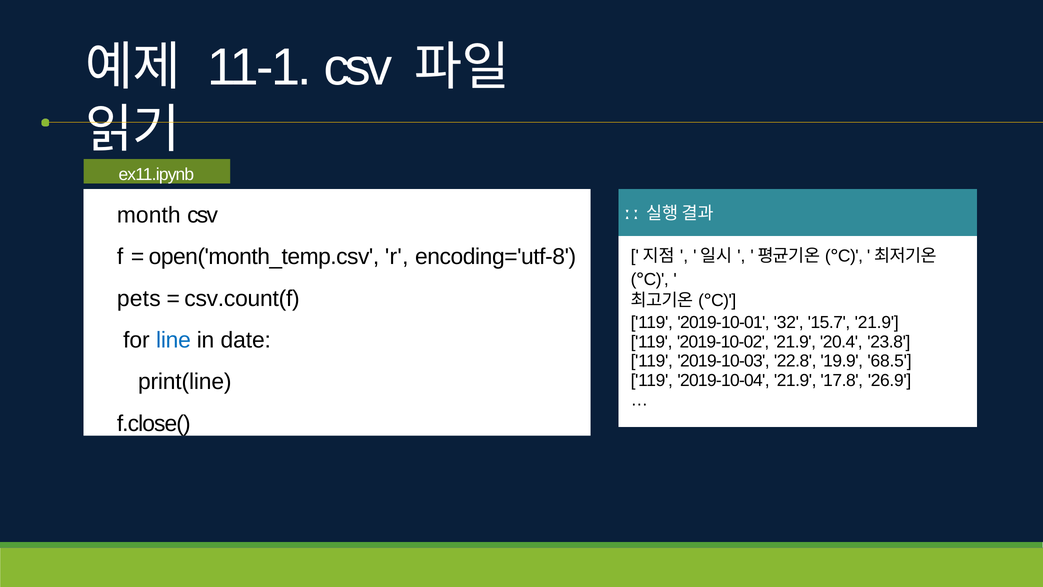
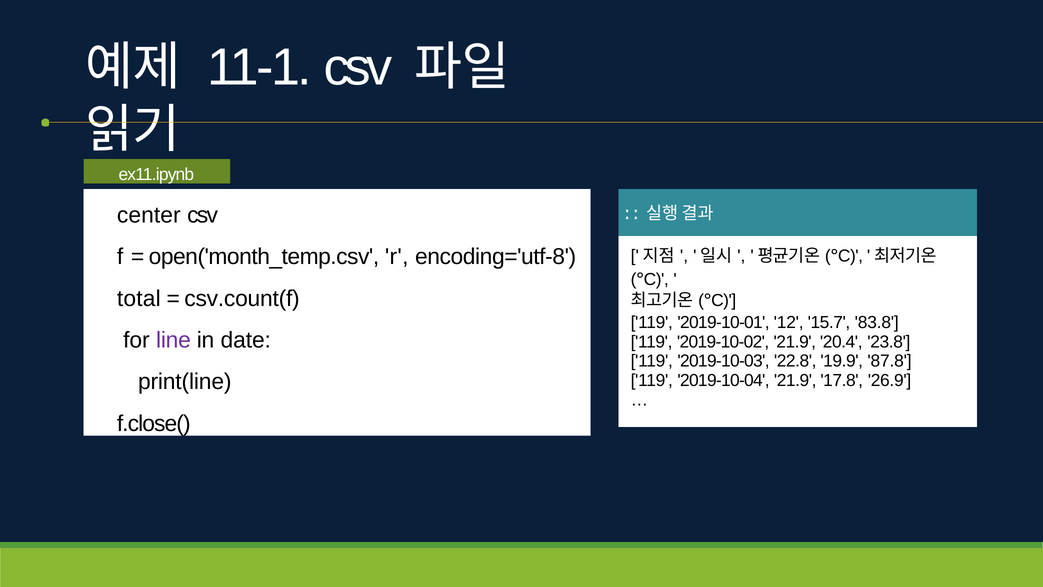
month: month -> center
pets: pets -> total
32: 32 -> 12
15.7 21.9: 21.9 -> 83.8
line colour: blue -> purple
68.5: 68.5 -> 87.8
